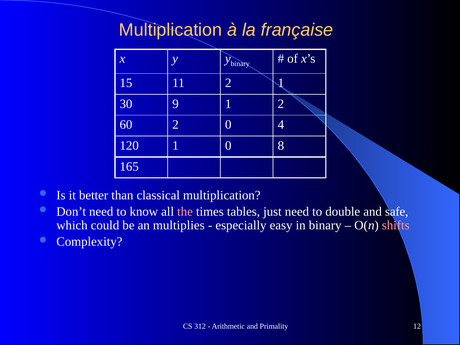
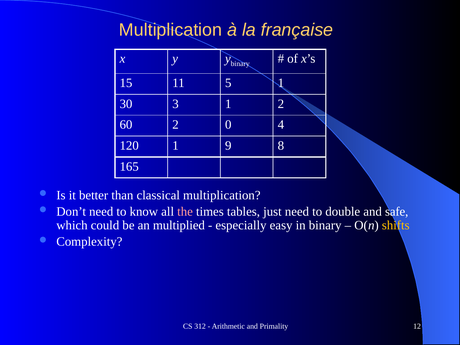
11 2: 2 -> 5
9: 9 -> 3
1 0: 0 -> 9
multiplies: multiplies -> multiplied
shifts colour: pink -> yellow
